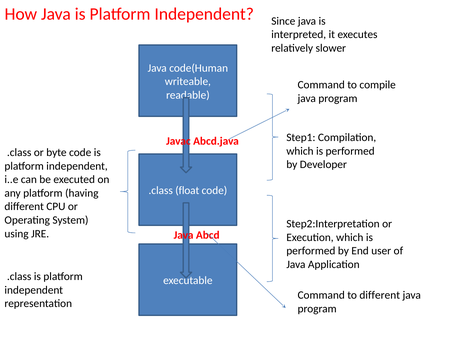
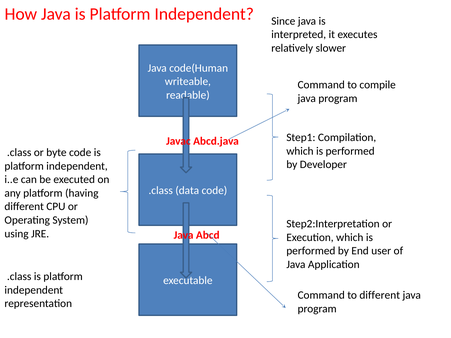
float: float -> data
